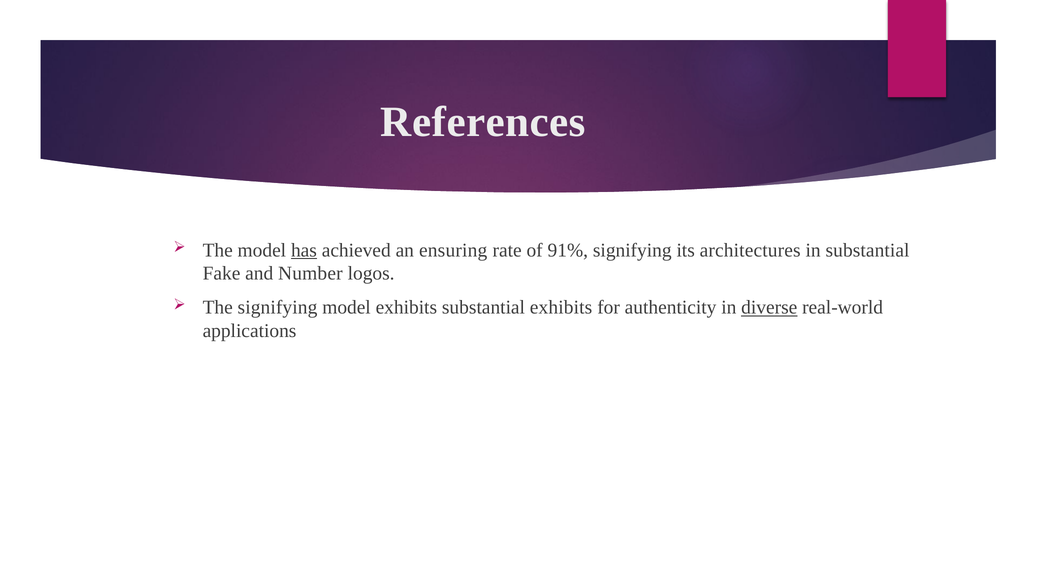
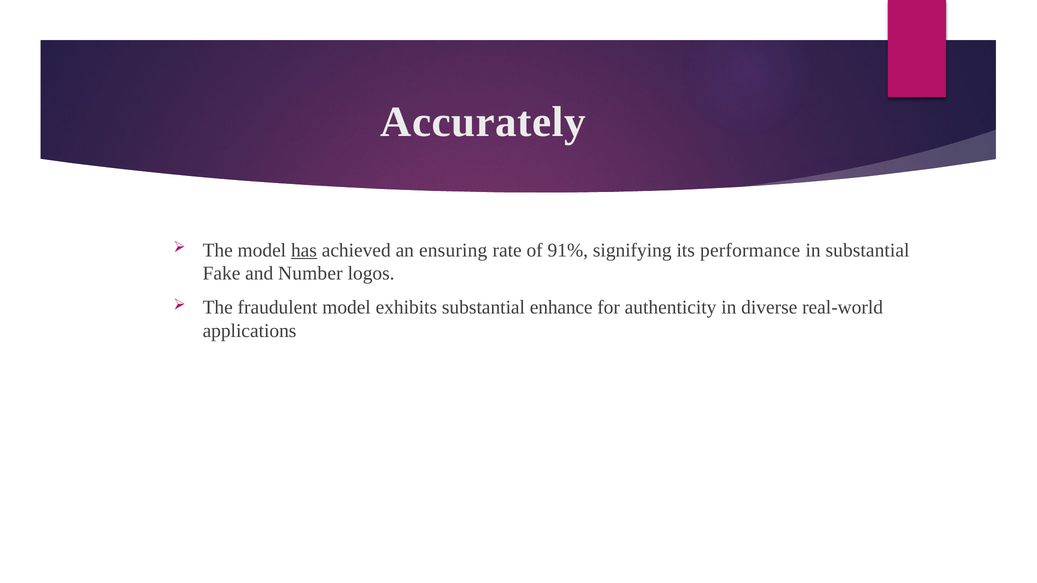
References: References -> Accurately
architectures: architectures -> performance
The signifying: signifying -> fraudulent
substantial exhibits: exhibits -> enhance
diverse underline: present -> none
